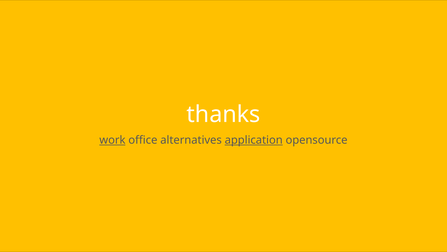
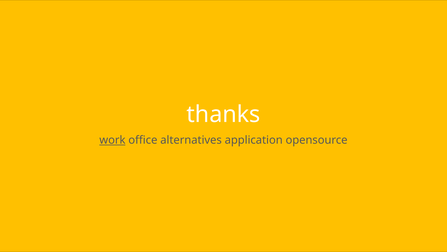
application underline: present -> none
